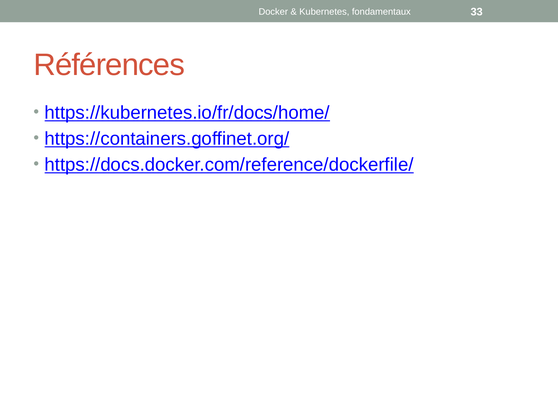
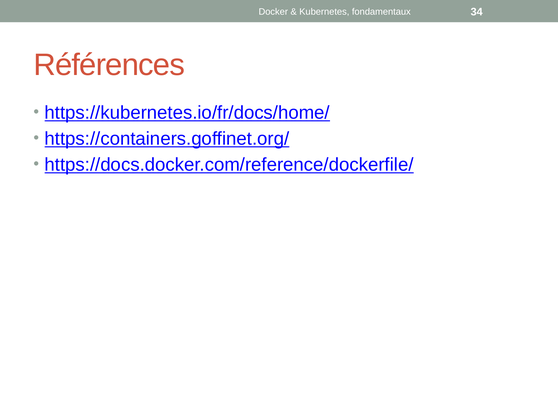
33: 33 -> 34
